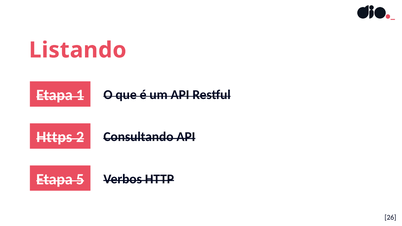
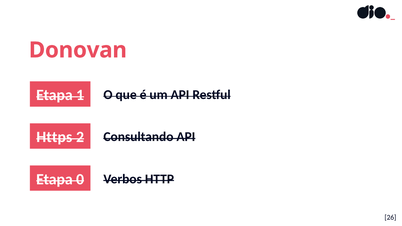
Listando: Listando -> Donovan
5: 5 -> 0
